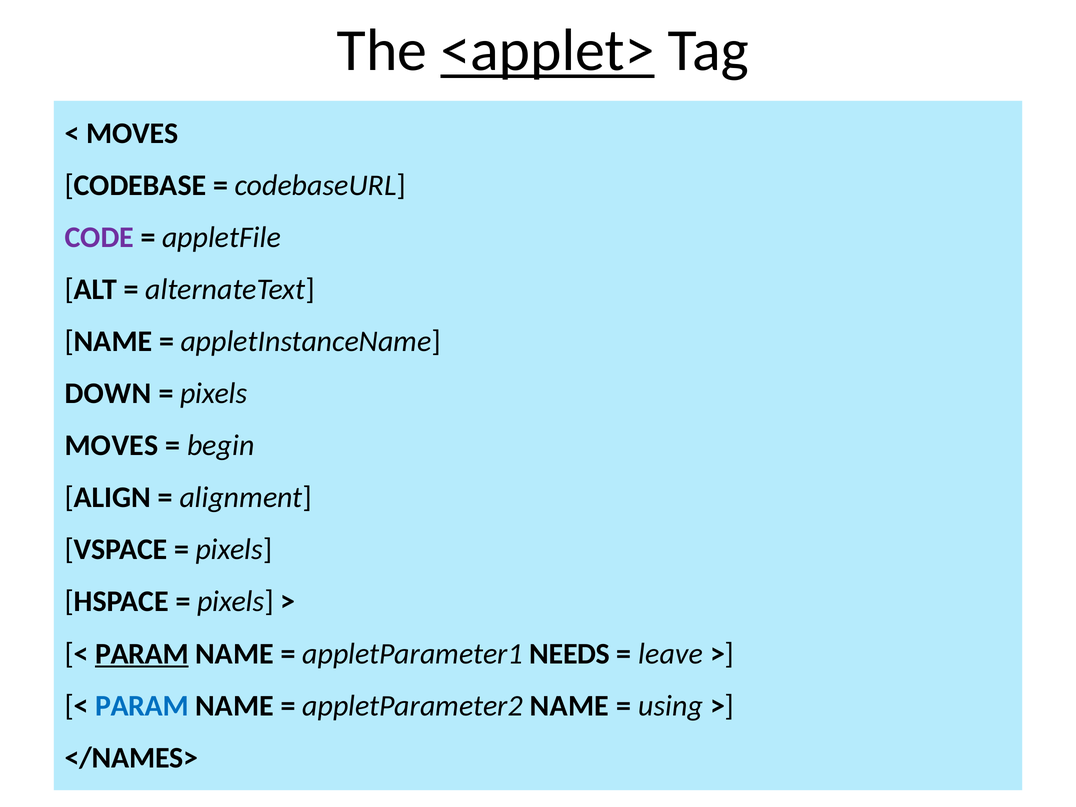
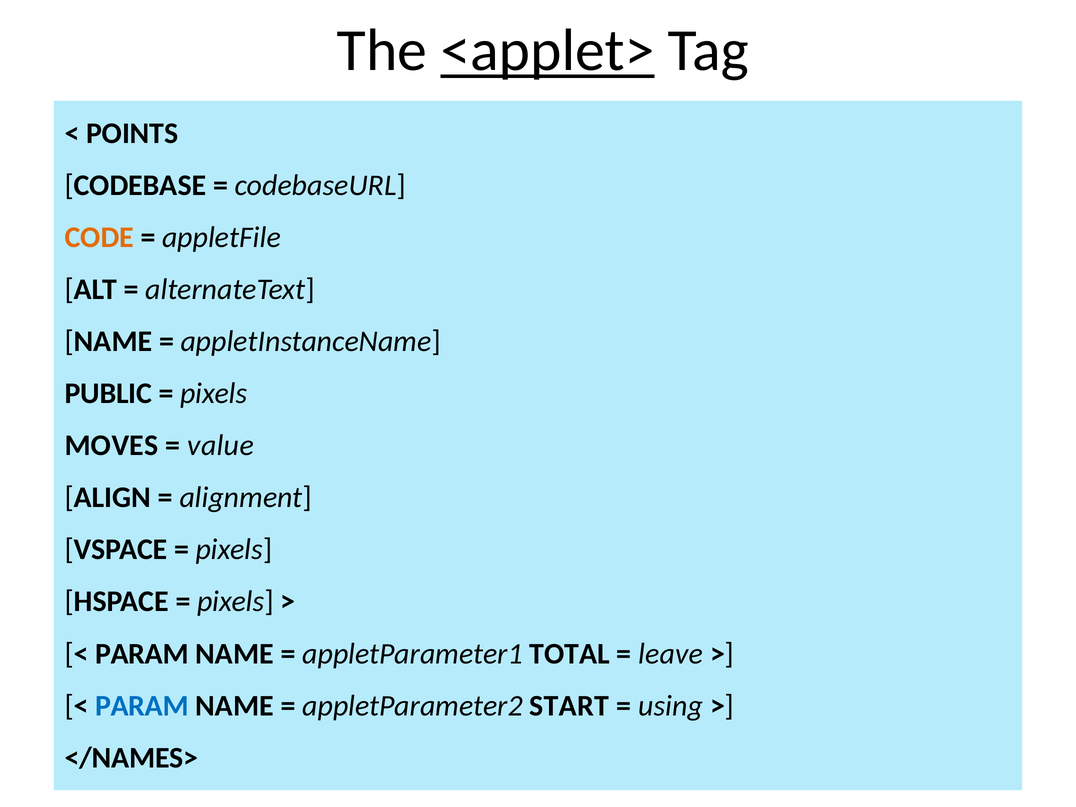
MOVES at (132, 133): MOVES -> POINTS
CODE colour: purple -> orange
DOWN: DOWN -> PUBLIC
begin: begin -> value
PARAM at (142, 654) underline: present -> none
NEEDS: NEEDS -> TOTAL
appletParameter2 NAME: NAME -> START
